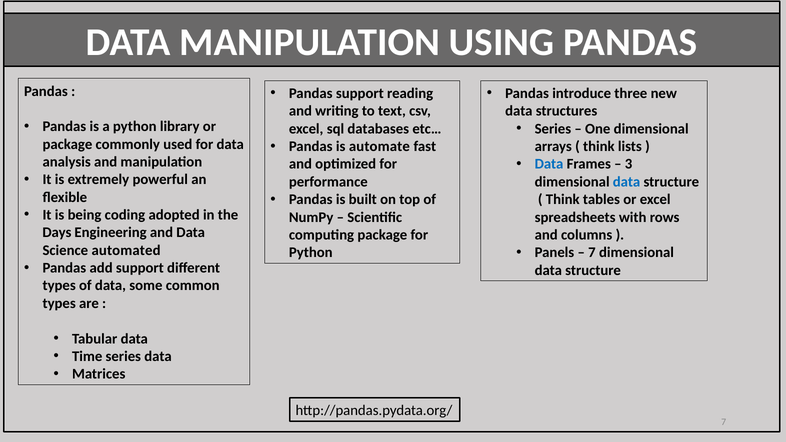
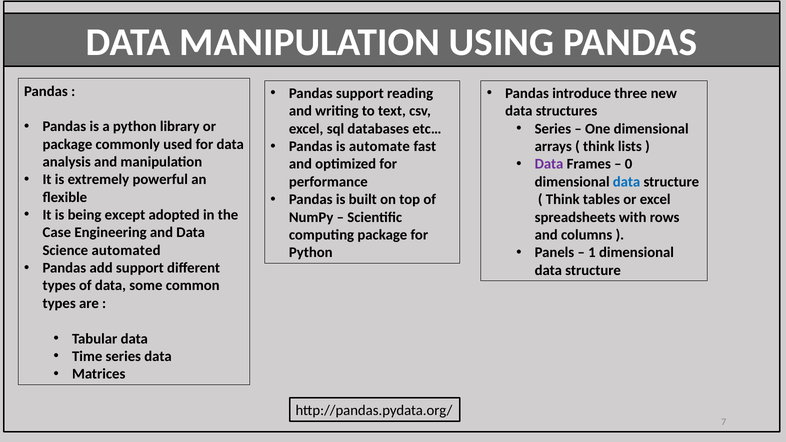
Data at (549, 164) colour: blue -> purple
3: 3 -> 0
coding: coding -> except
Days: Days -> Case
7 at (592, 253): 7 -> 1
